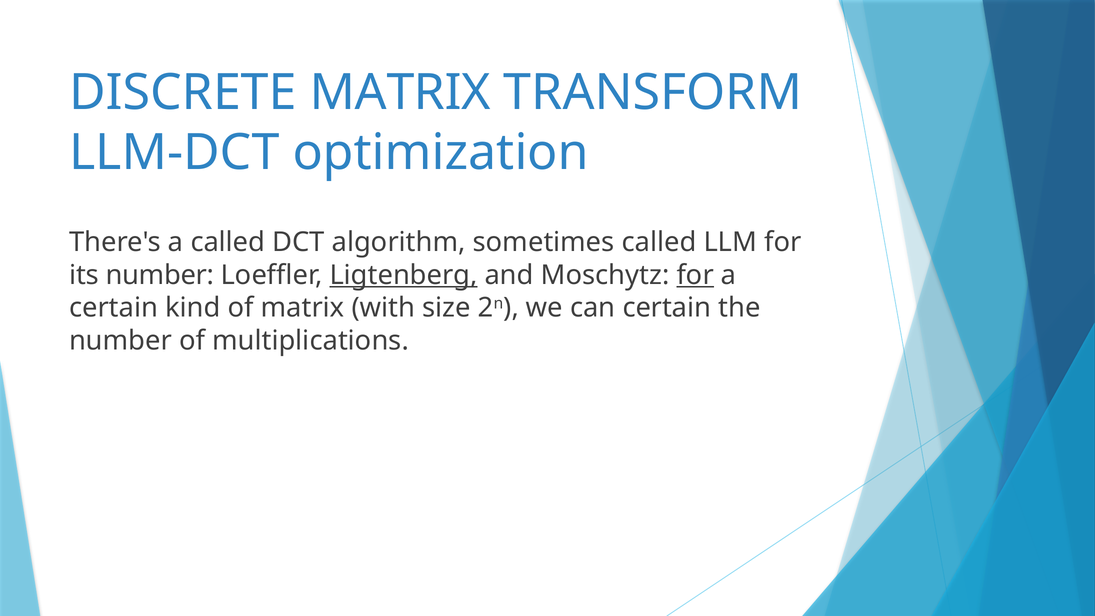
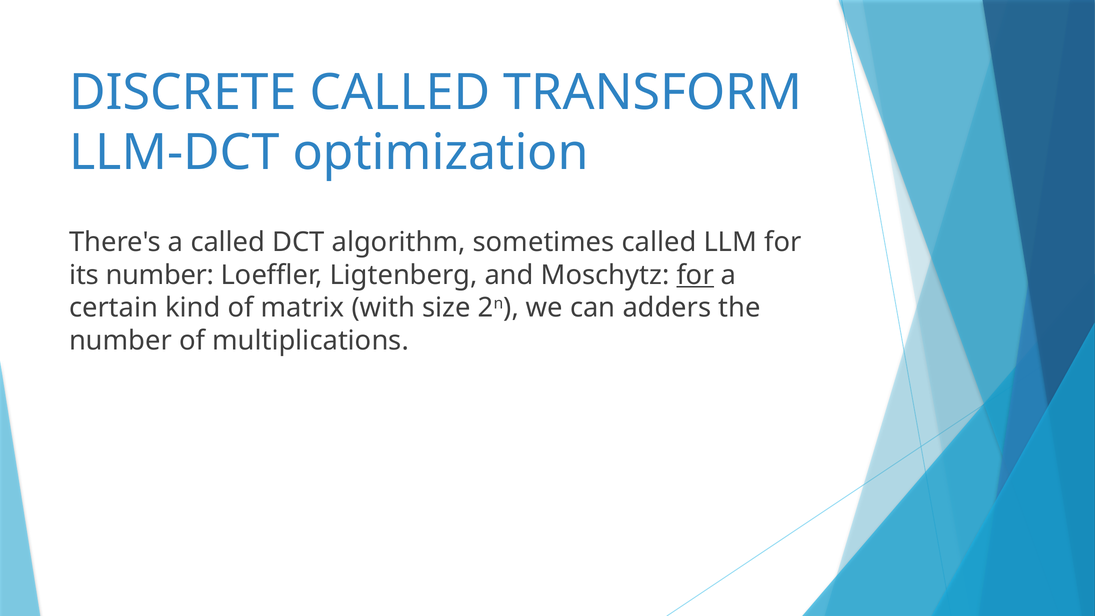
DISCRETE MATRIX: MATRIX -> CALLED
Ligtenberg underline: present -> none
can certain: certain -> adders
